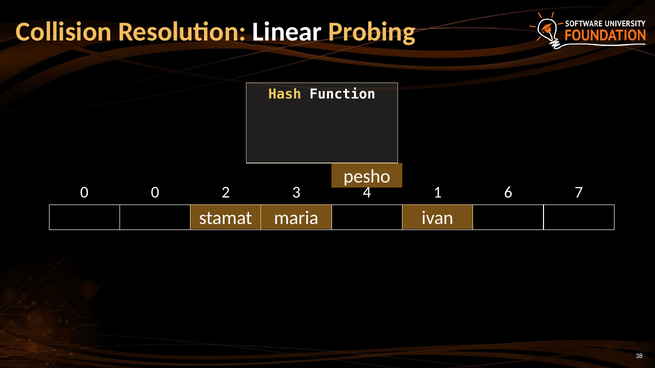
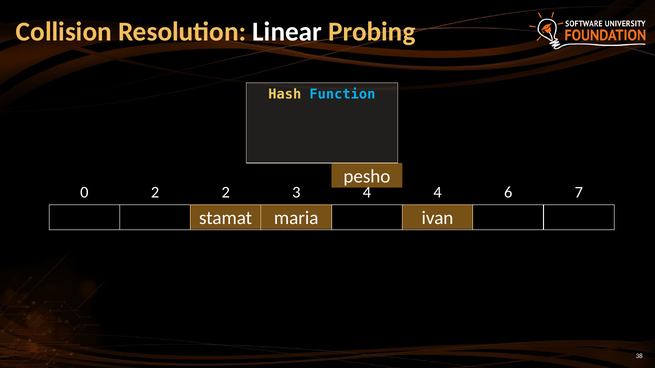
Function colour: white -> light blue
0 0: 0 -> 2
4 1: 1 -> 4
